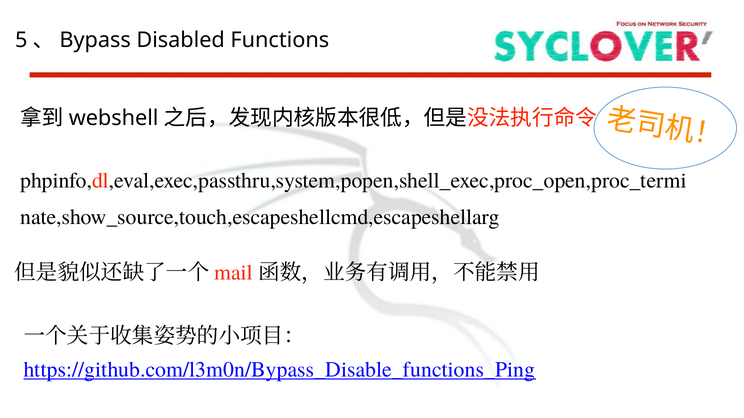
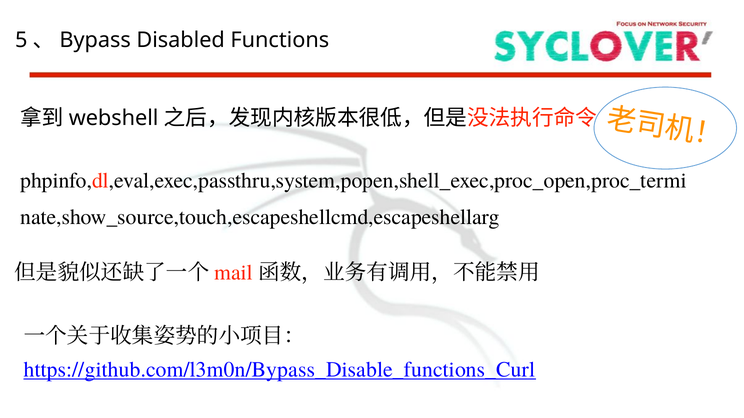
https://github.com/l3m0n/Bypass_Disable_functions_Ping: https://github.com/l3m0n/Bypass_Disable_functions_Ping -> https://github.com/l3m0n/Bypass_Disable_functions_Curl
